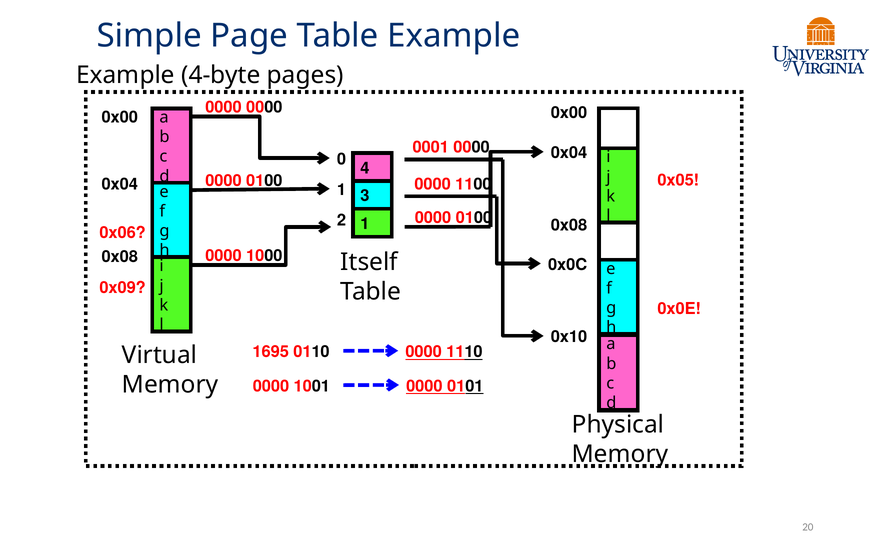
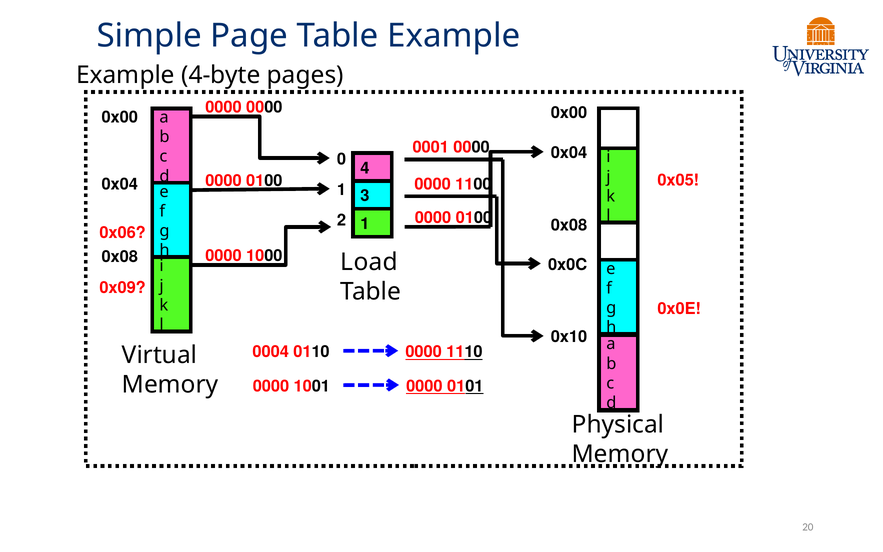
Itself: Itself -> Load
1695: 1695 -> 0004
